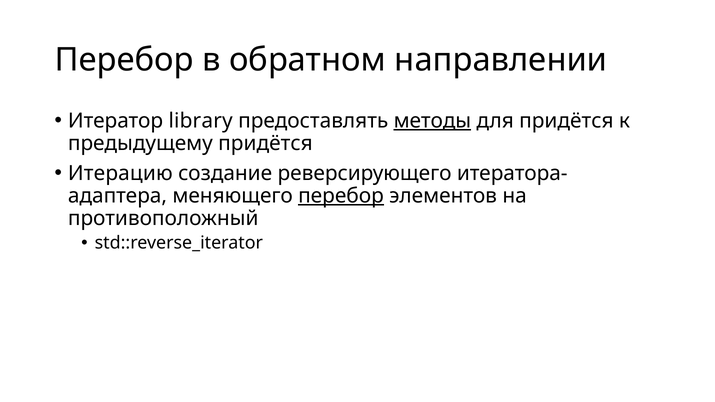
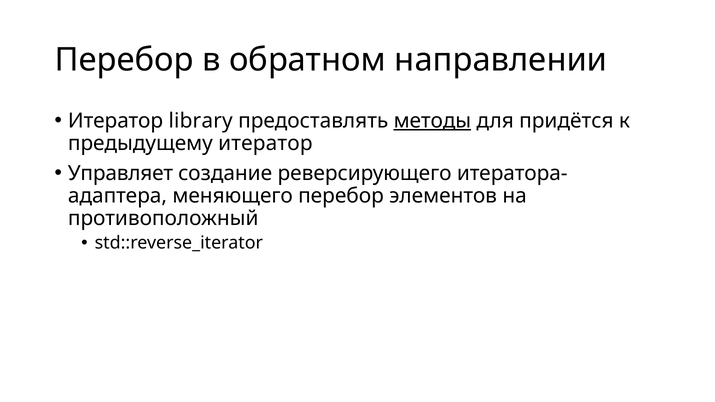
предыдущему придётся: придётся -> итератор
Итерацию: Итерацию -> Управляет
перебор at (341, 196) underline: present -> none
